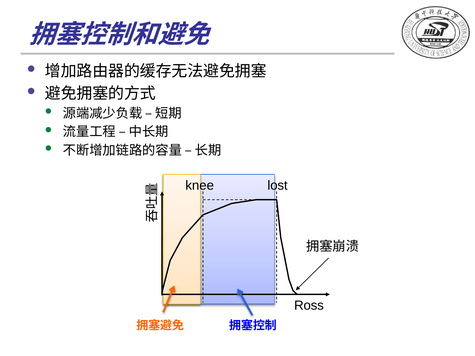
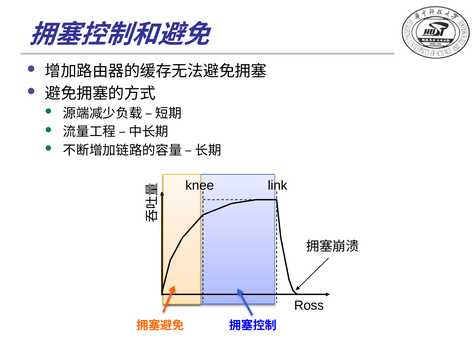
lost: lost -> link
